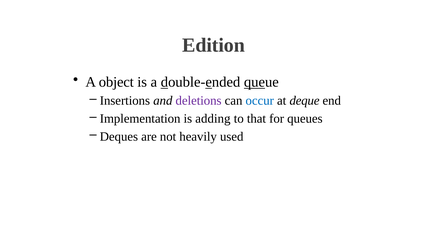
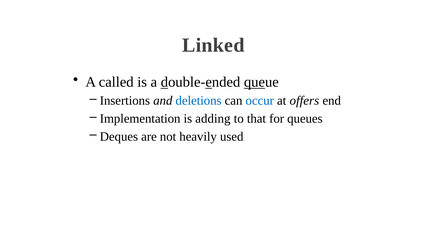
Edition: Edition -> Linked
object: object -> called
deletions colour: purple -> blue
deque: deque -> offers
